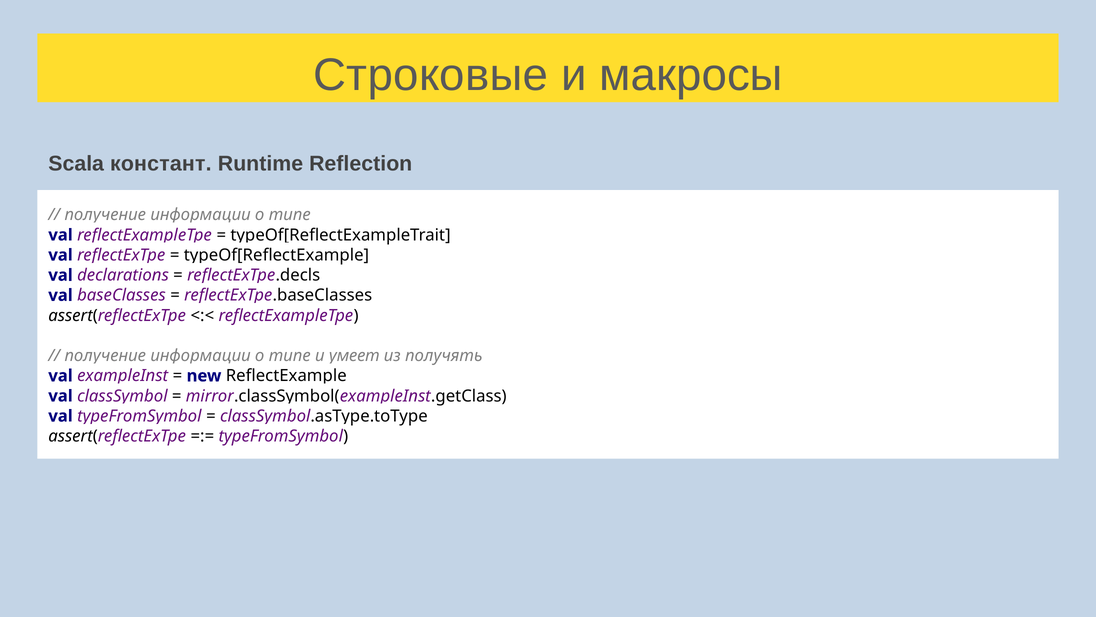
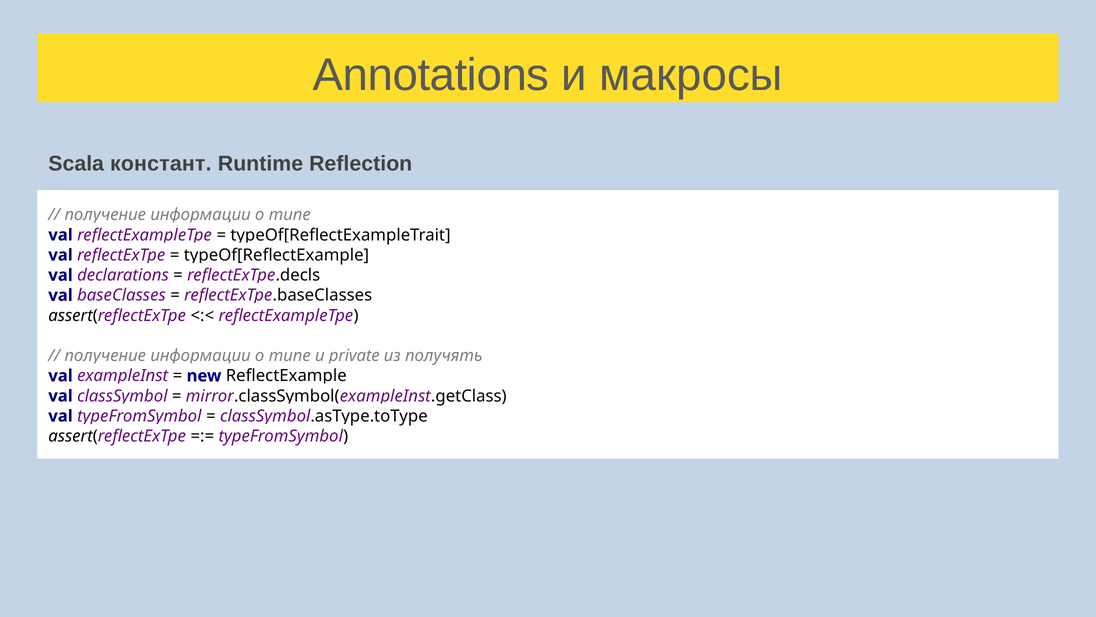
Строковые: Строковые -> Annotations
умеет: умеет -> private
